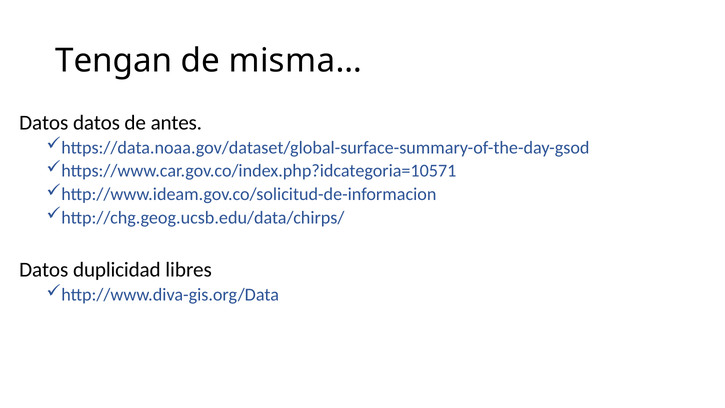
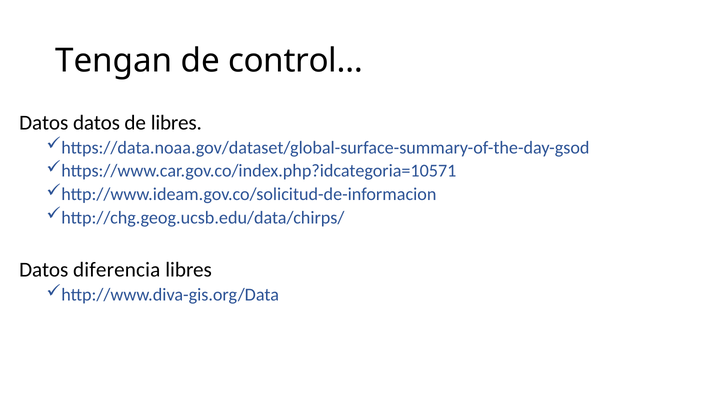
misma…: misma… -> control…
de antes: antes -> libres
duplicidad: duplicidad -> diferencia
